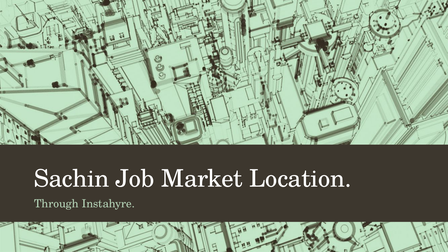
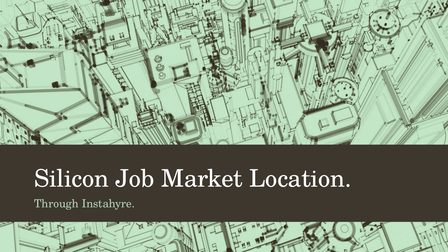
Sachin: Sachin -> Silicon
